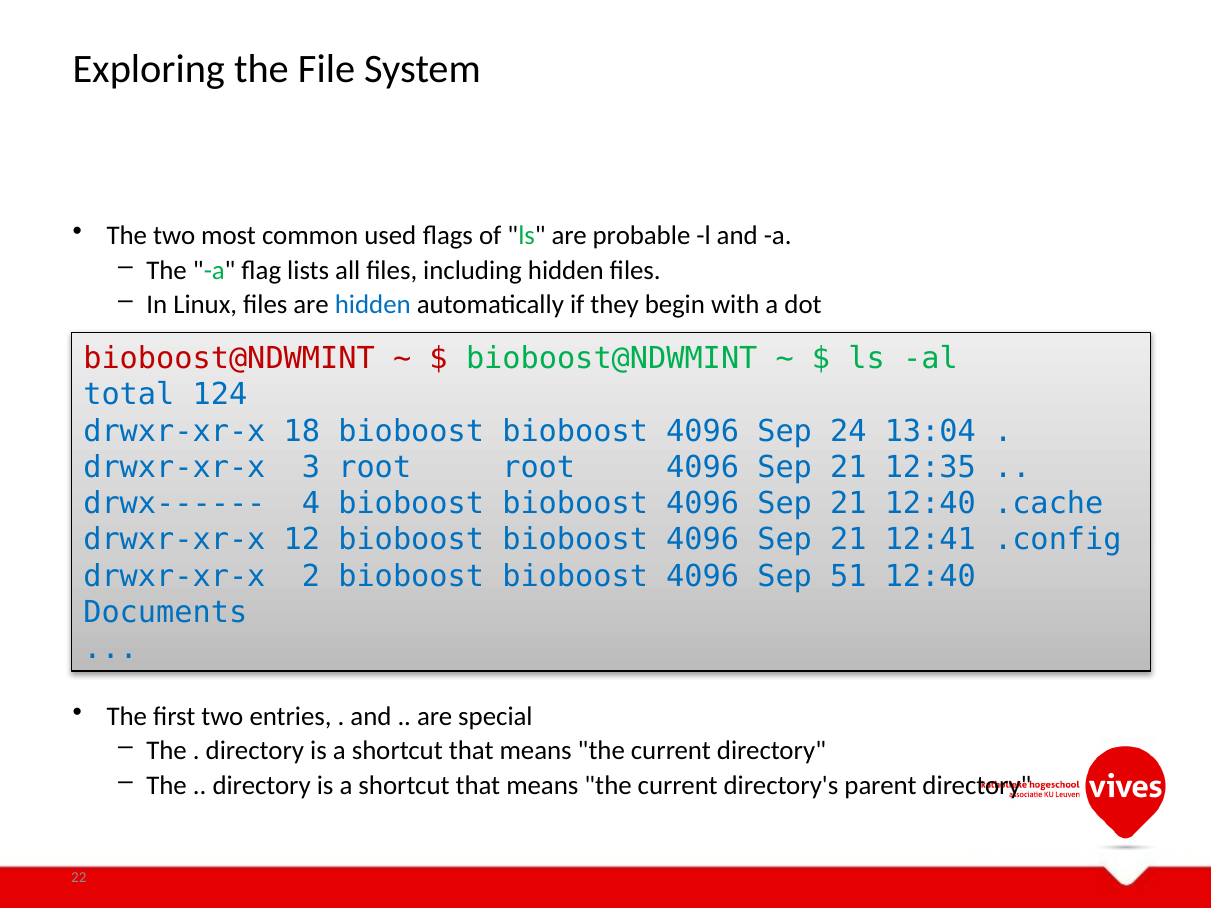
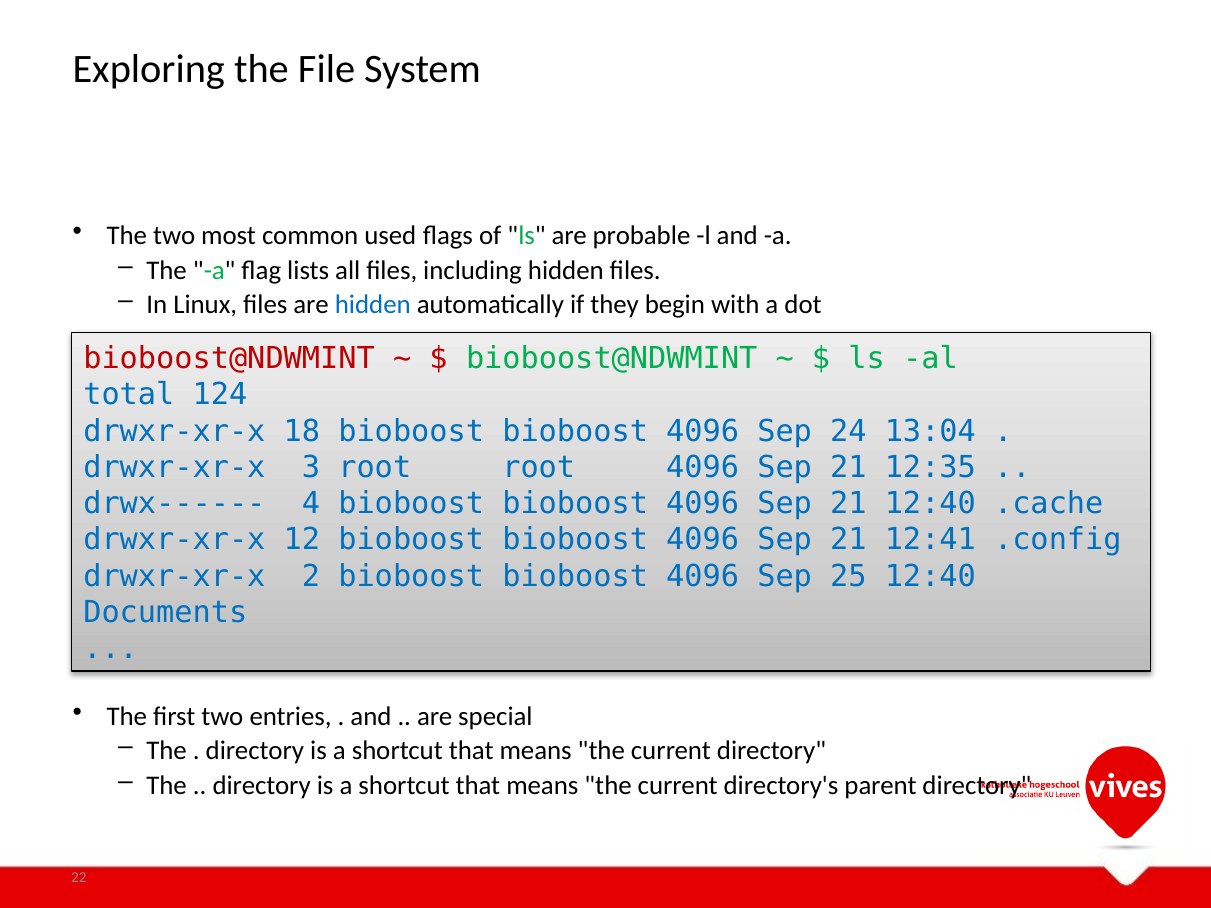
51: 51 -> 25
